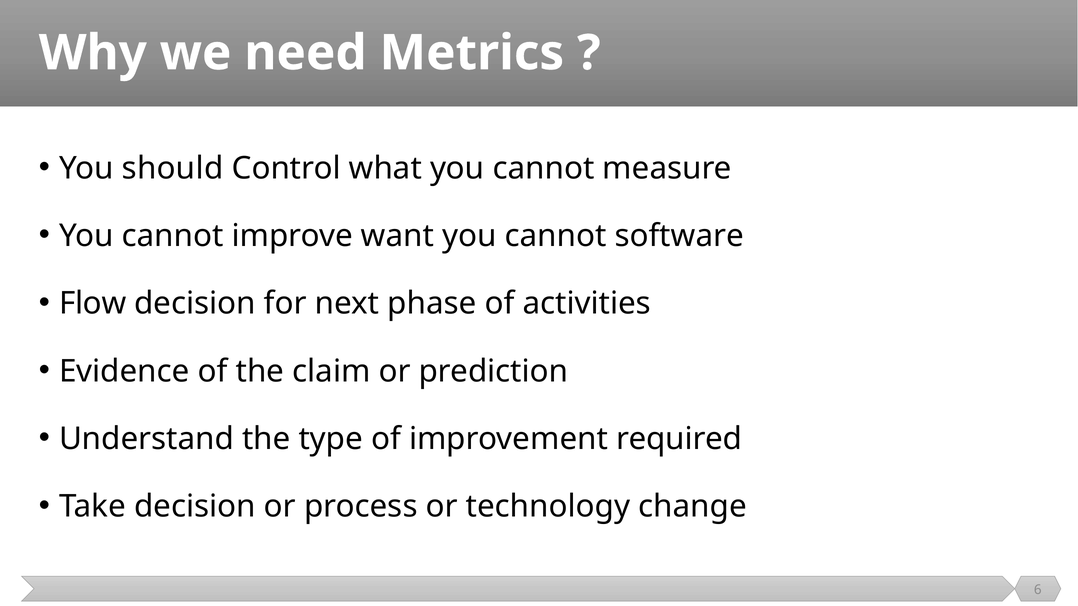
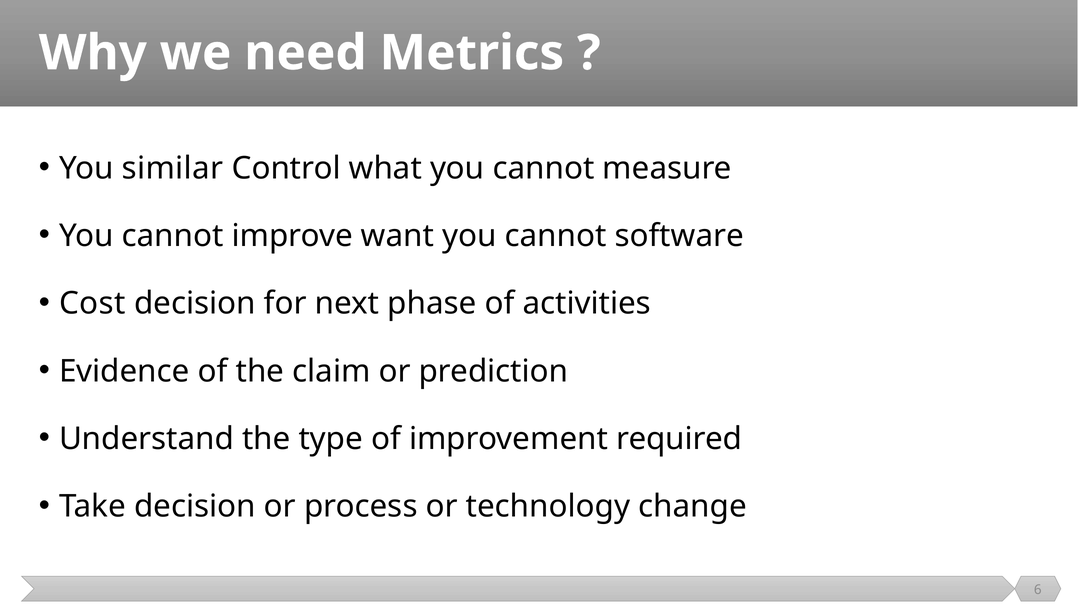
should: should -> similar
Flow: Flow -> Cost
